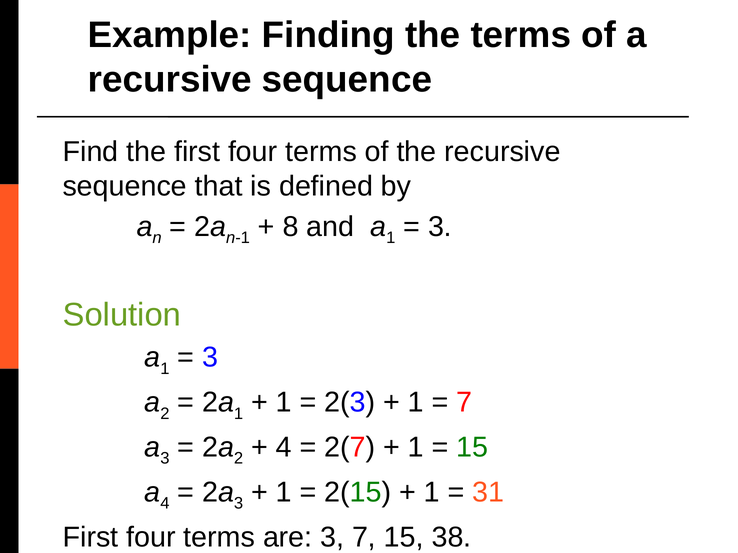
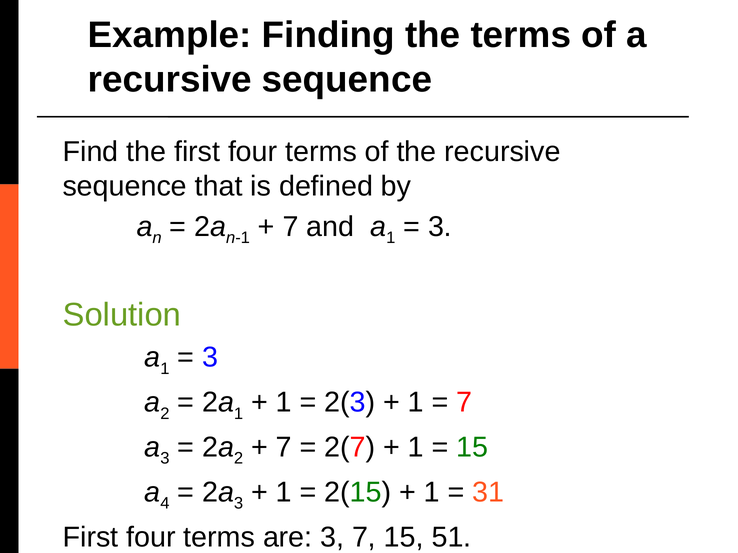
8 at (291, 227): 8 -> 7
4 at (284, 448): 4 -> 7
38: 38 -> 51
